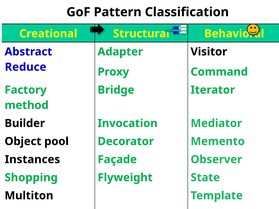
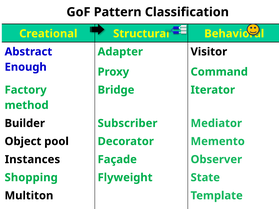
Reduce: Reduce -> Enough
Invocation: Invocation -> Subscriber
